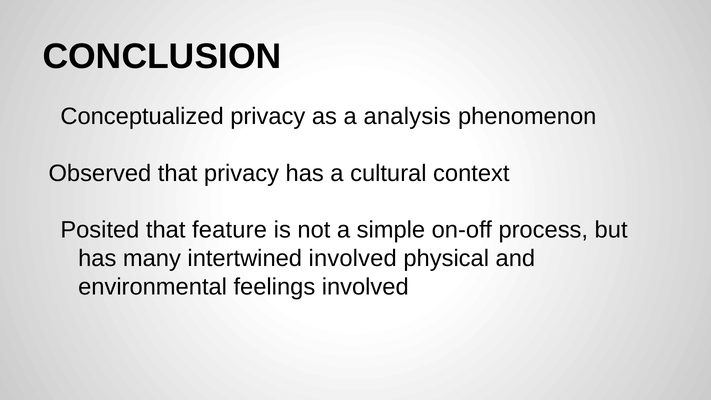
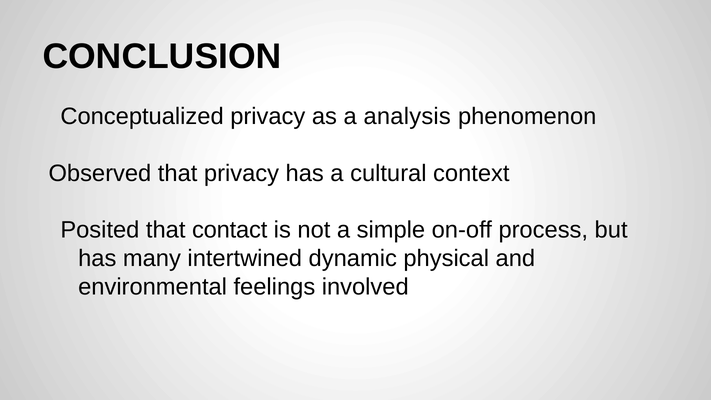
feature: feature -> contact
intertwined involved: involved -> dynamic
